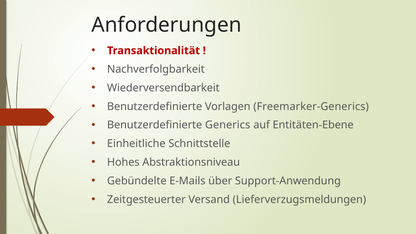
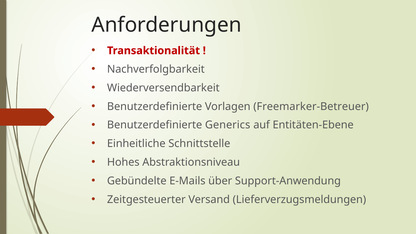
Freemarker-Generics: Freemarker-Generics -> Freemarker-Betreuer
